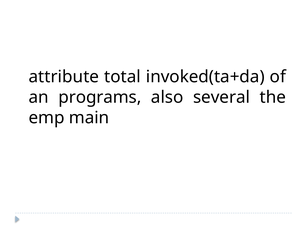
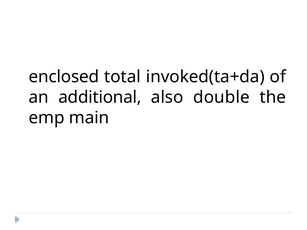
attribute: attribute -> enclosed
programs: programs -> additional
several: several -> double
